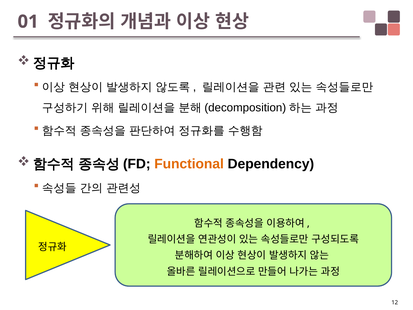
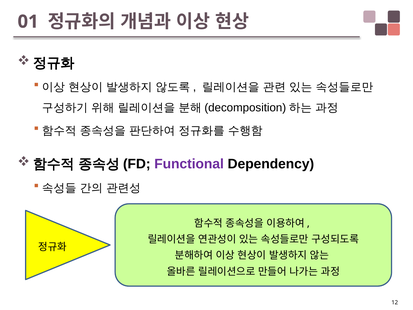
Functional colour: orange -> purple
